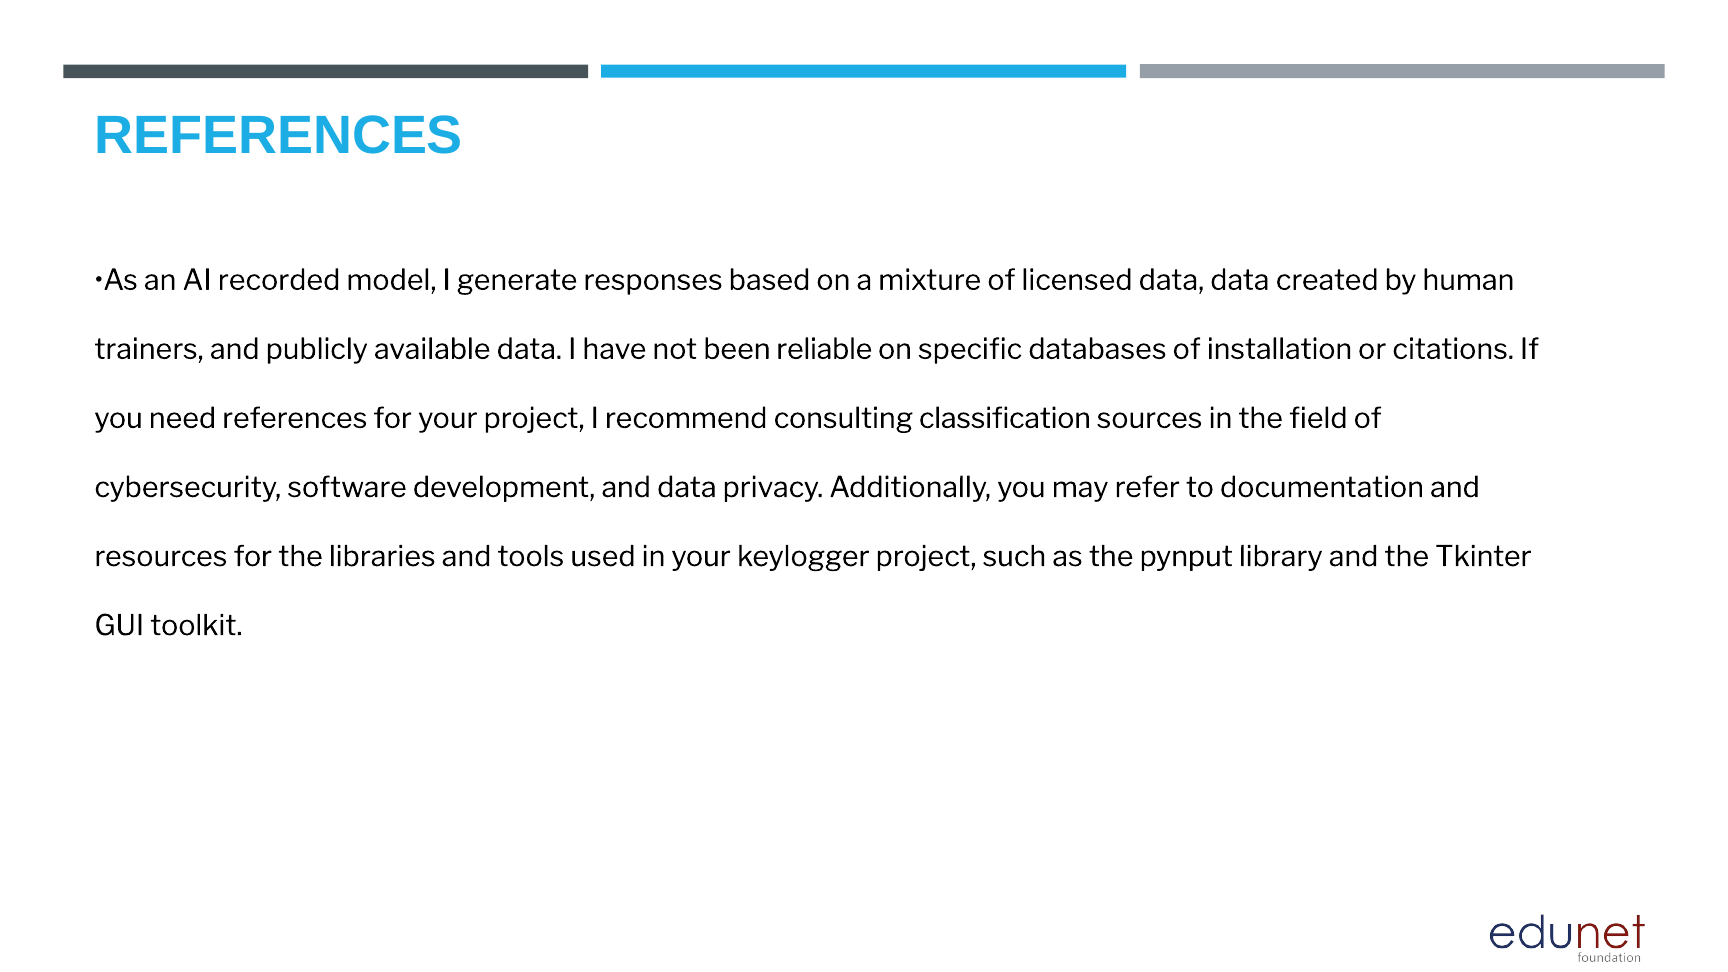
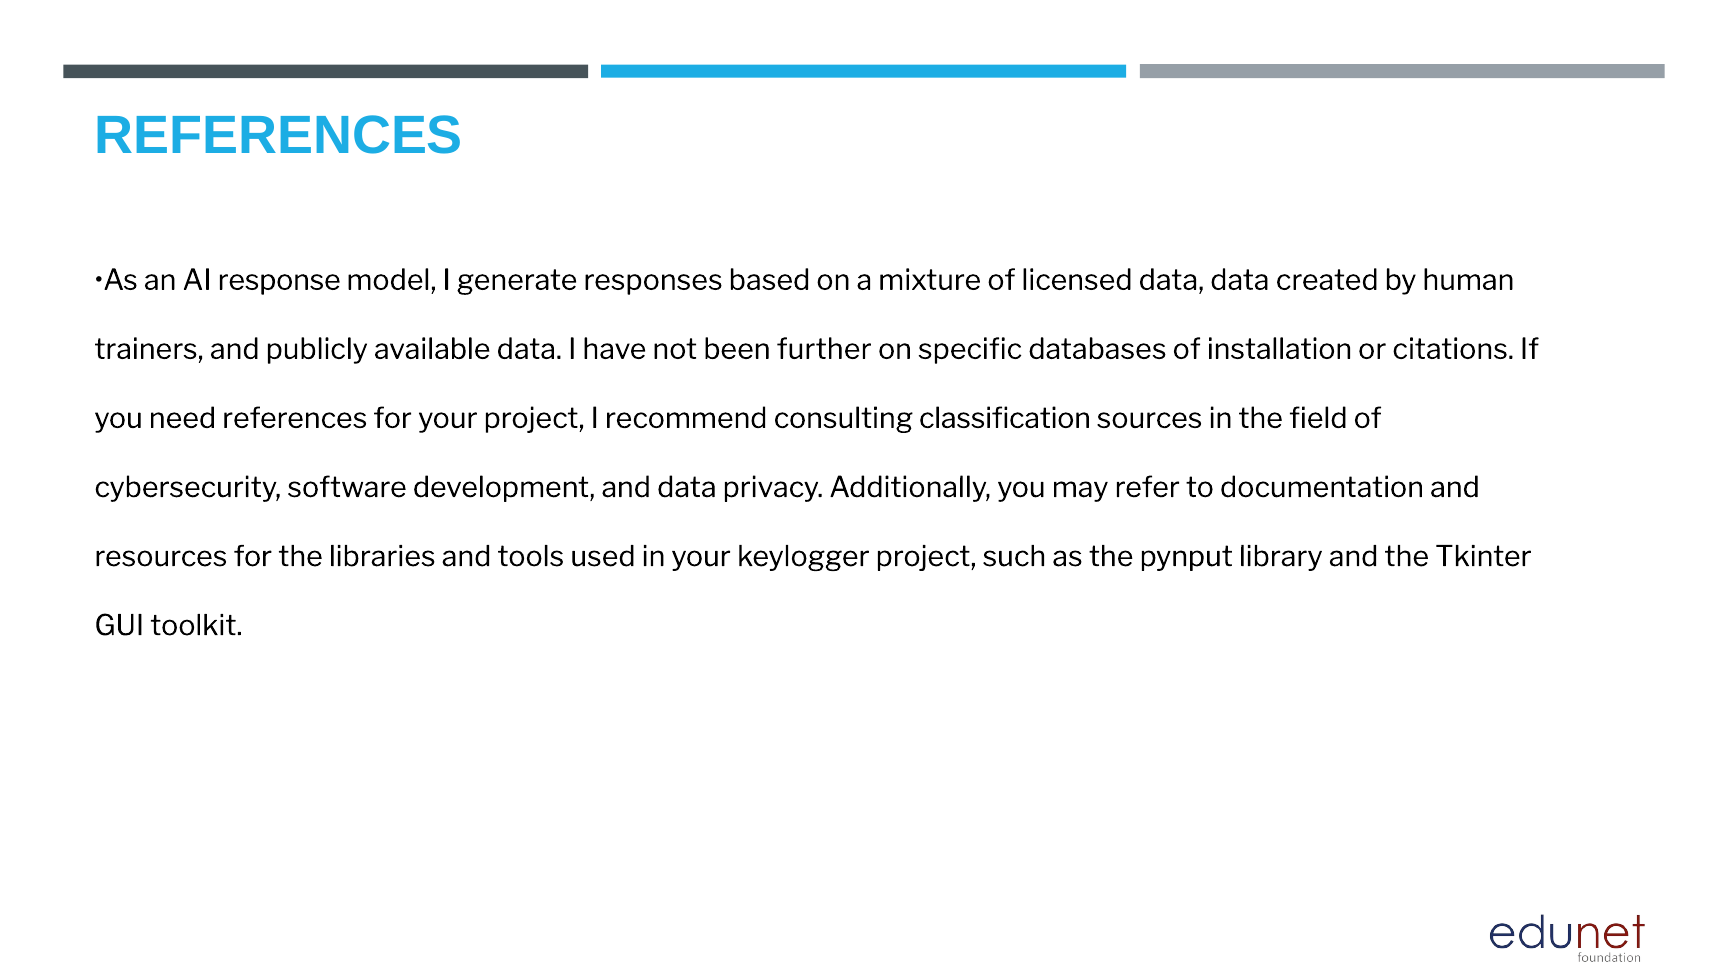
recorded: recorded -> response
reliable: reliable -> further
